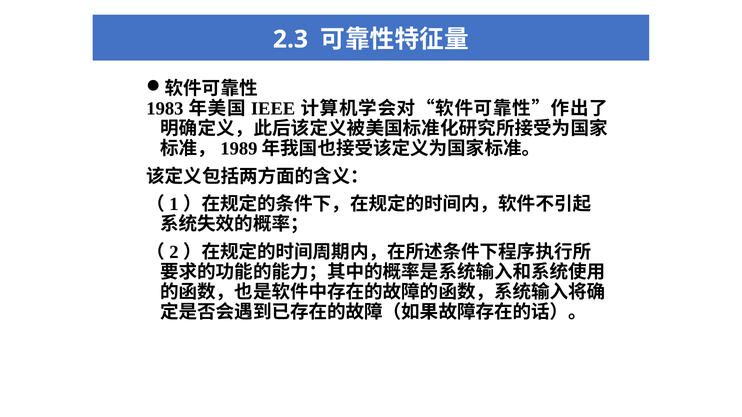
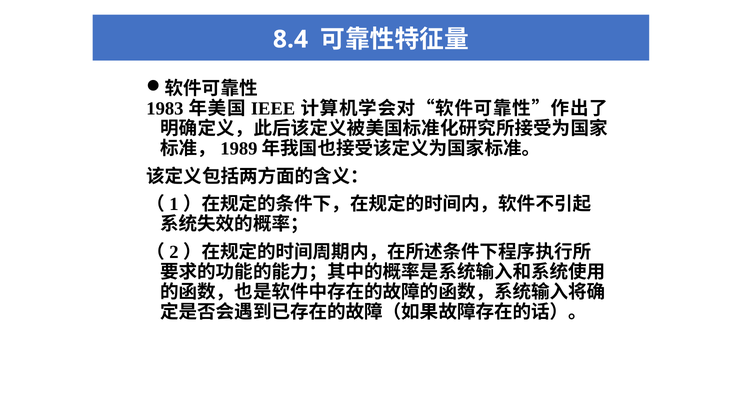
2.3: 2.3 -> 8.4
